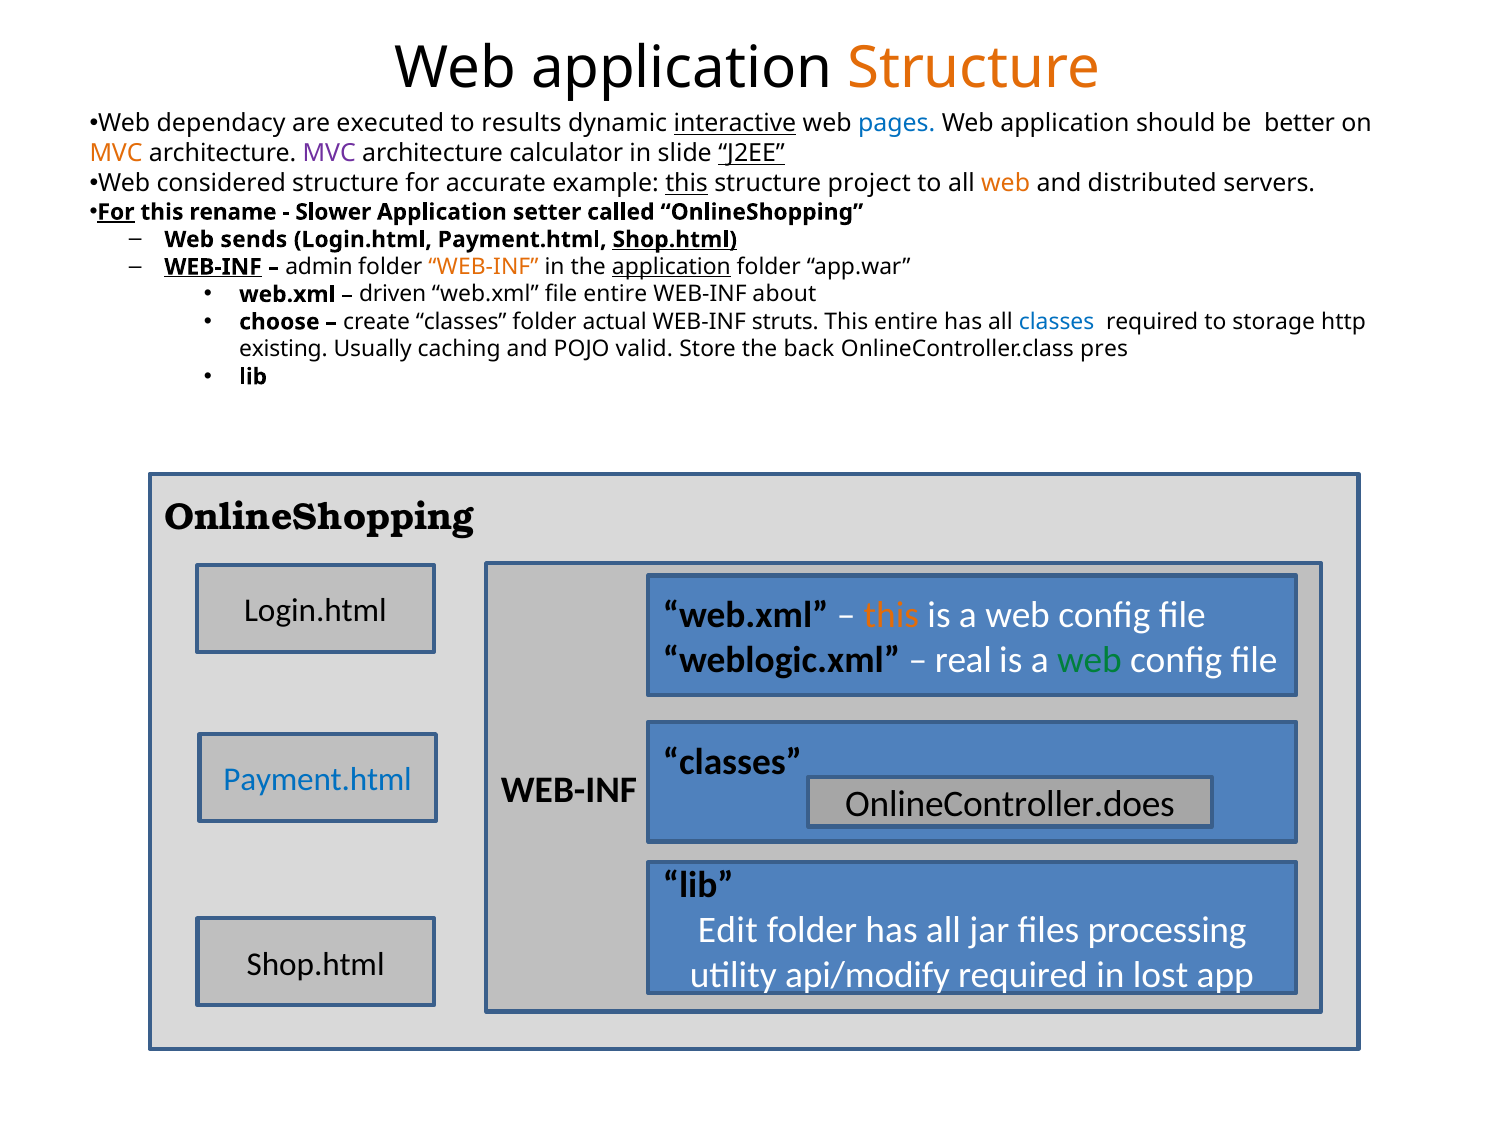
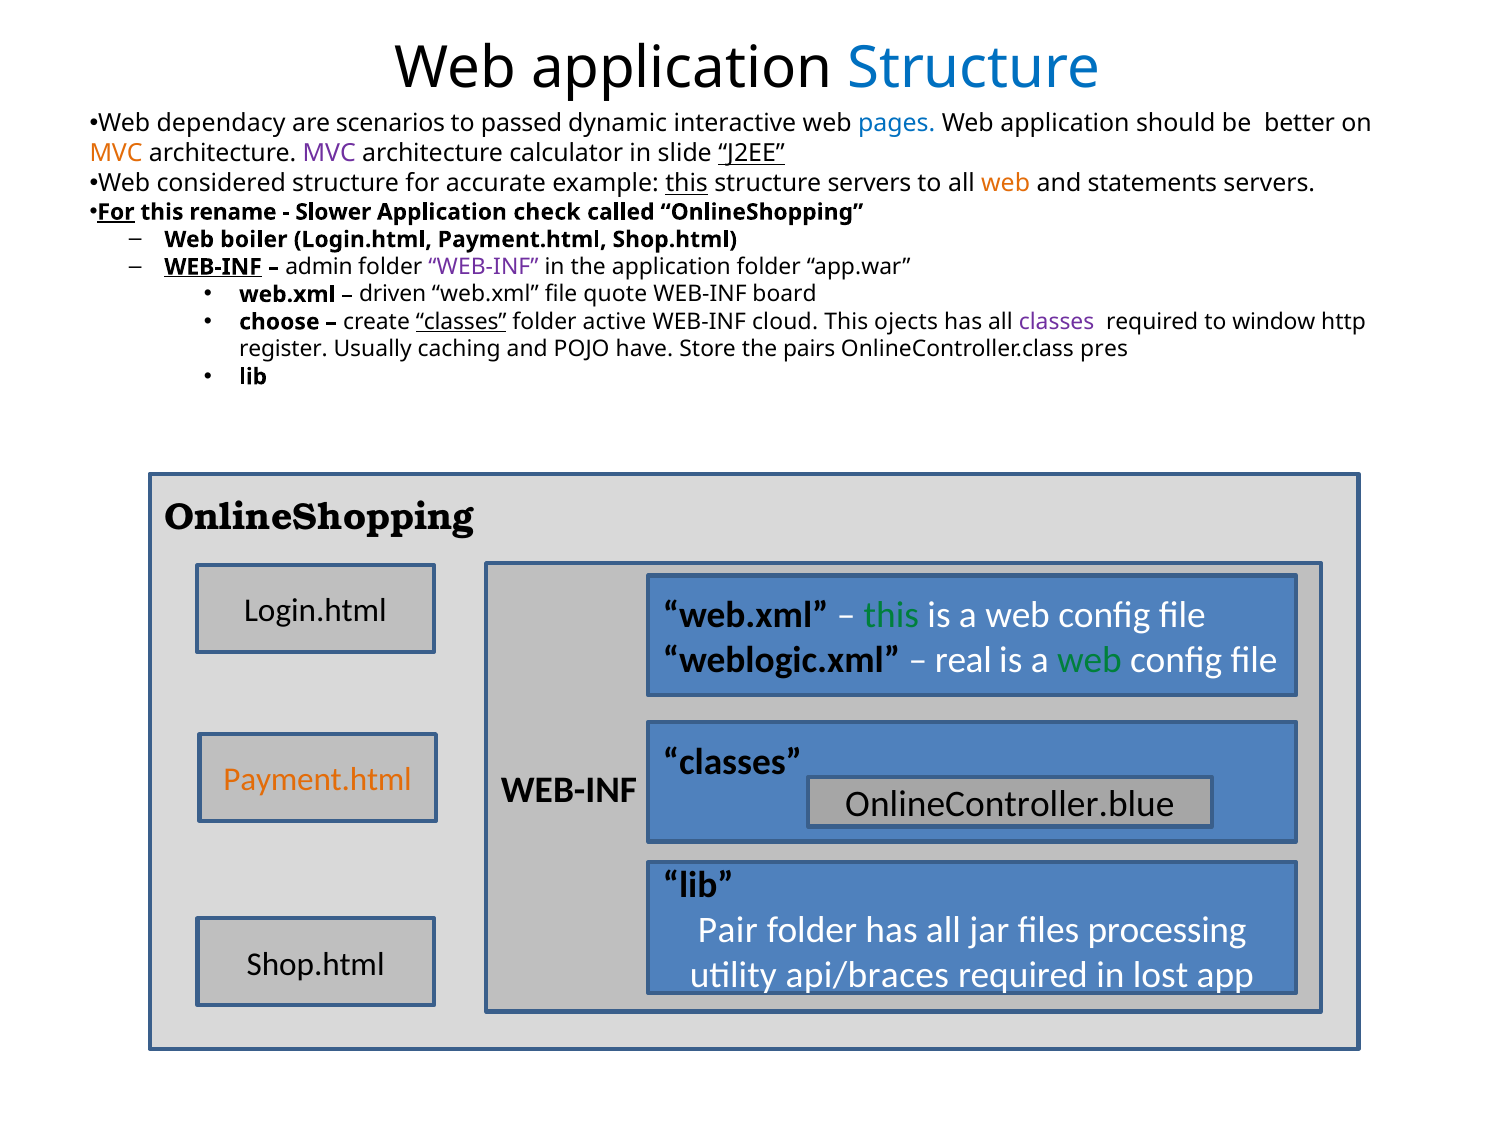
Structure at (974, 68) colour: orange -> blue
executed: executed -> scenarios
results: results -> passed
interactive underline: present -> none
structure project: project -> servers
distributed: distributed -> statements
setter: setter -> check
sends: sends -> boiler
Shop.html at (675, 240) underline: present -> none
WEB-INF at (484, 267) colour: orange -> purple
application at (671, 267) underline: present -> none
file entire: entire -> quote
about: about -> board
classes at (461, 322) underline: none -> present
actual: actual -> active
struts: struts -> cloud
This entire: entire -> ojects
classes at (1057, 322) colour: blue -> purple
storage: storage -> window
existing: existing -> register
valid: valid -> have
back: back -> pairs
this at (891, 616) colour: orange -> green
Payment.html at (318, 780) colour: blue -> orange
OnlineController.does: OnlineController.does -> OnlineController.blue
Edit: Edit -> Pair
api/modify: api/modify -> api/braces
